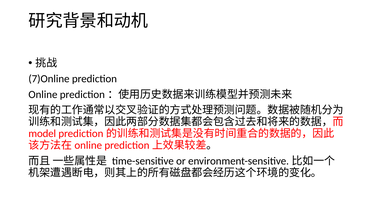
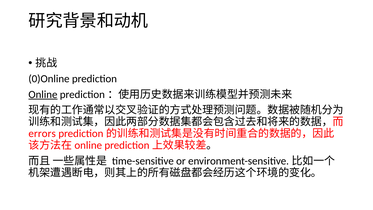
7)Online: 7)Online -> 0)Online
Online underline: none -> present
model: model -> errors
